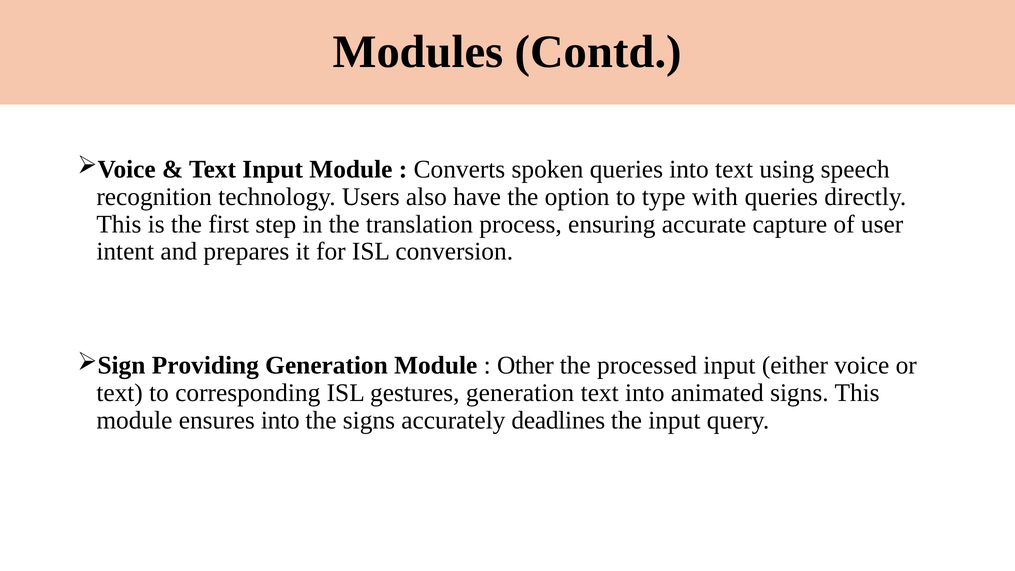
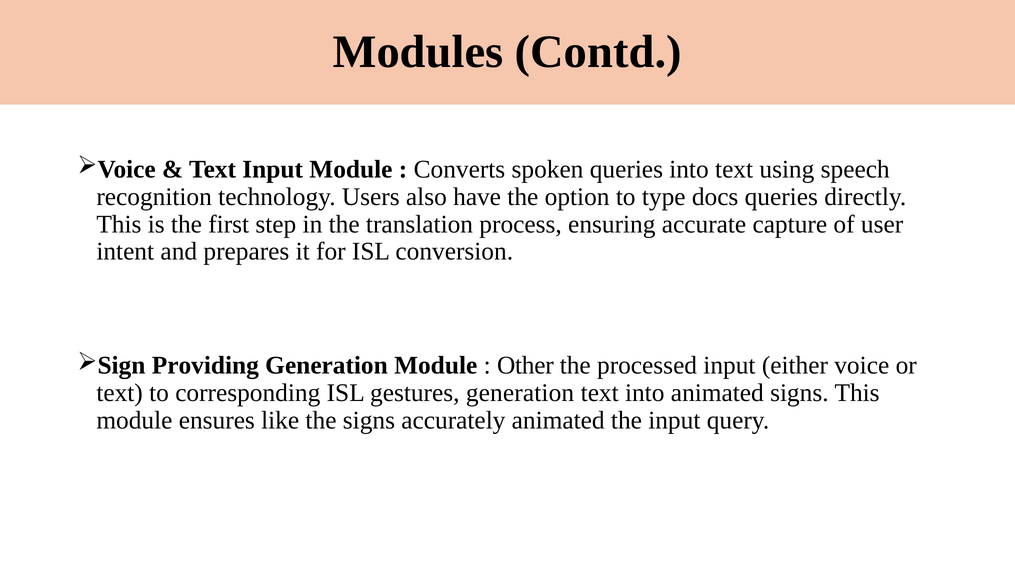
with: with -> docs
ensures into: into -> like
accurately deadlines: deadlines -> animated
